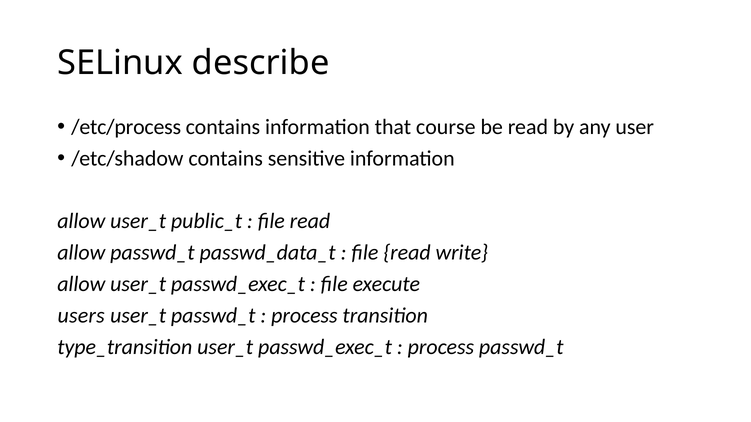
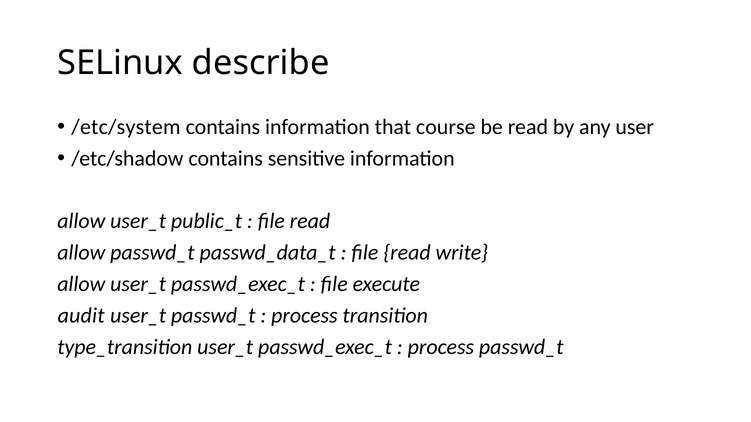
/etc/process: /etc/process -> /etc/system
users: users -> audit
